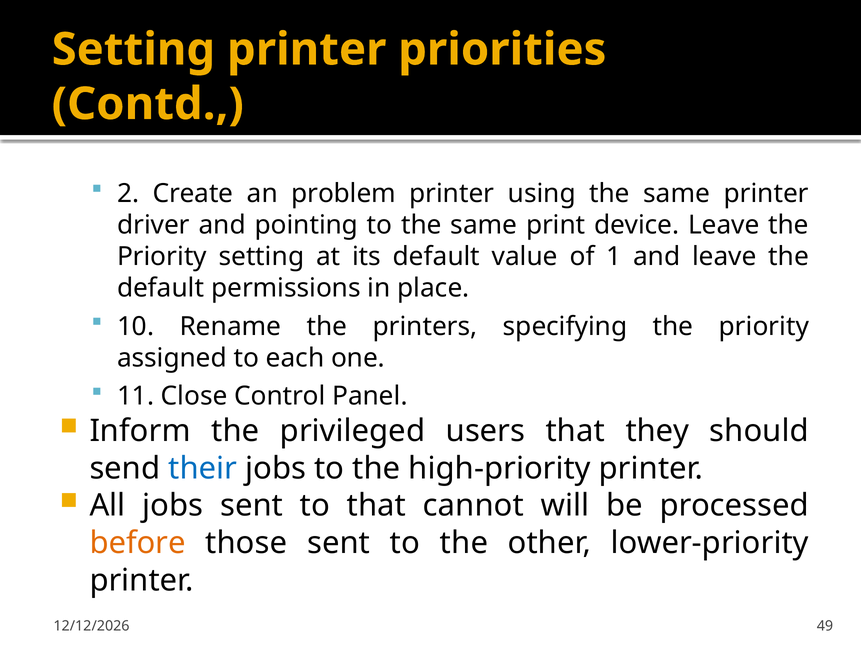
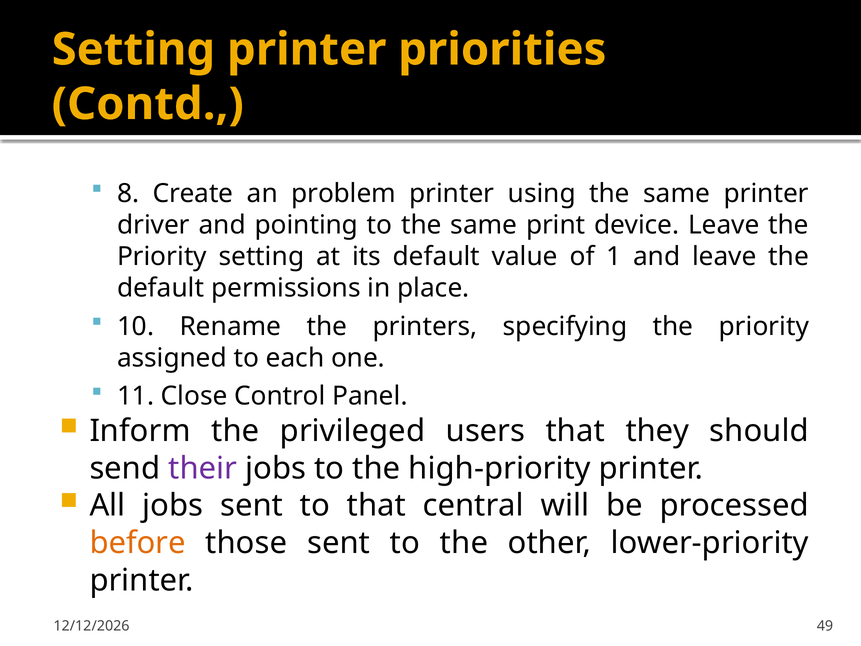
2: 2 -> 8
their colour: blue -> purple
cannot: cannot -> central
